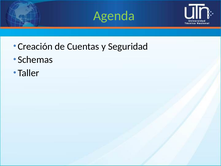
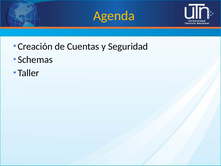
Agenda colour: light green -> yellow
